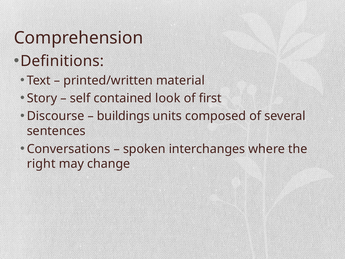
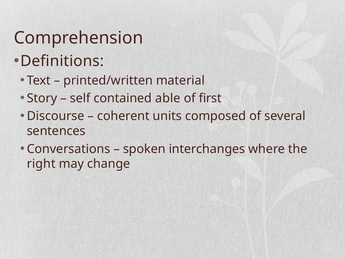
look: look -> able
buildings: buildings -> coherent
